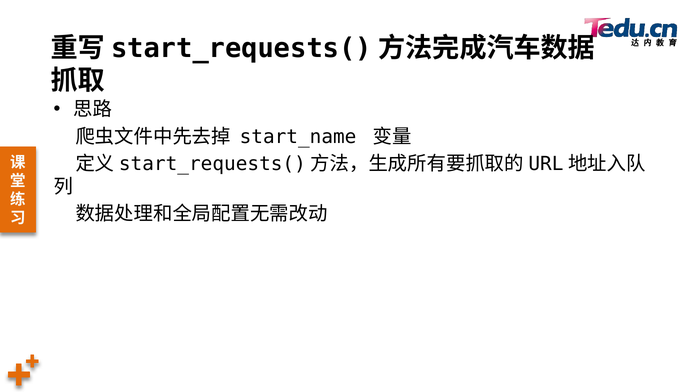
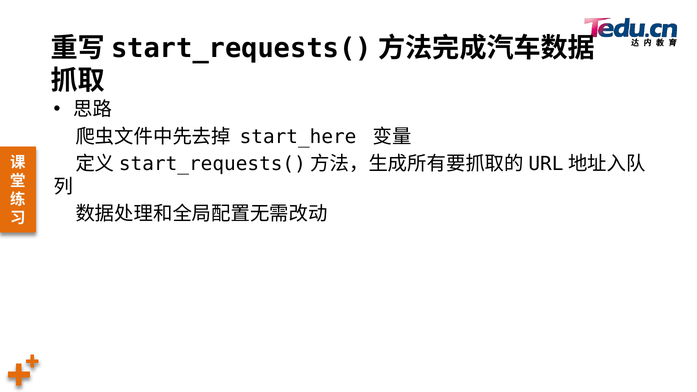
start_name: start_name -> start_here
